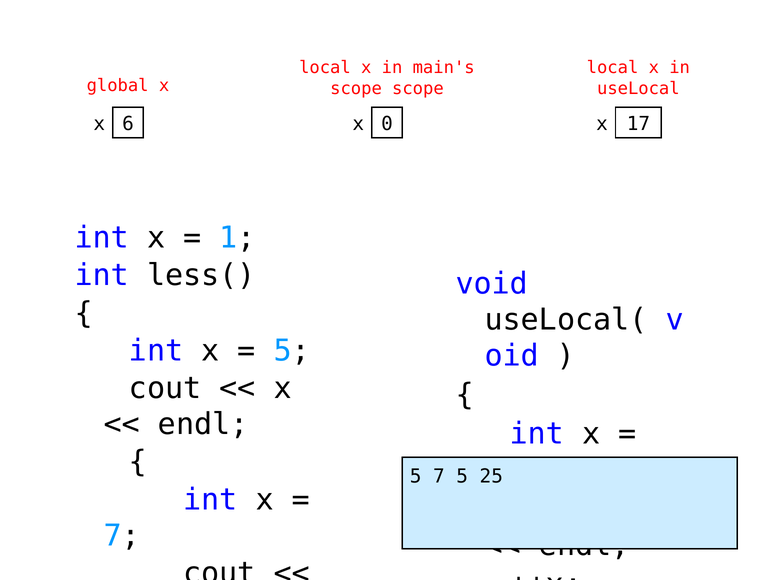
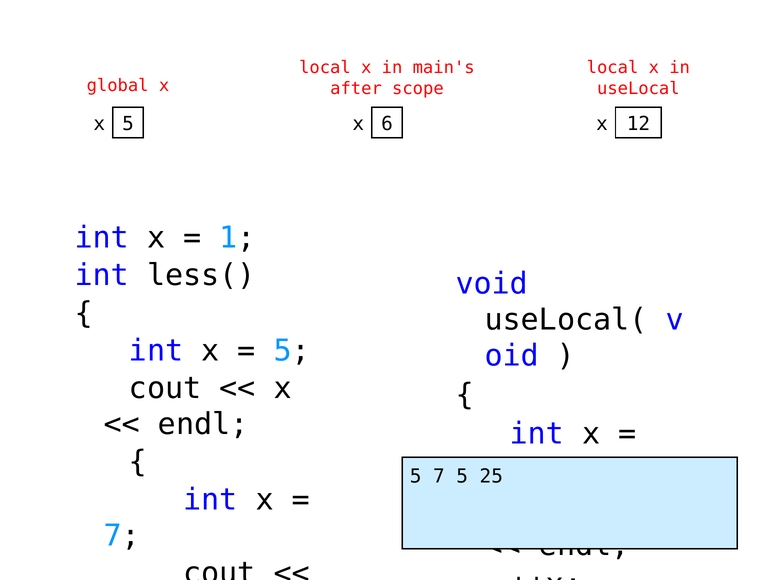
scope at (356, 88): scope -> after
x 6: 6 -> 5
0: 0 -> 6
17: 17 -> 12
